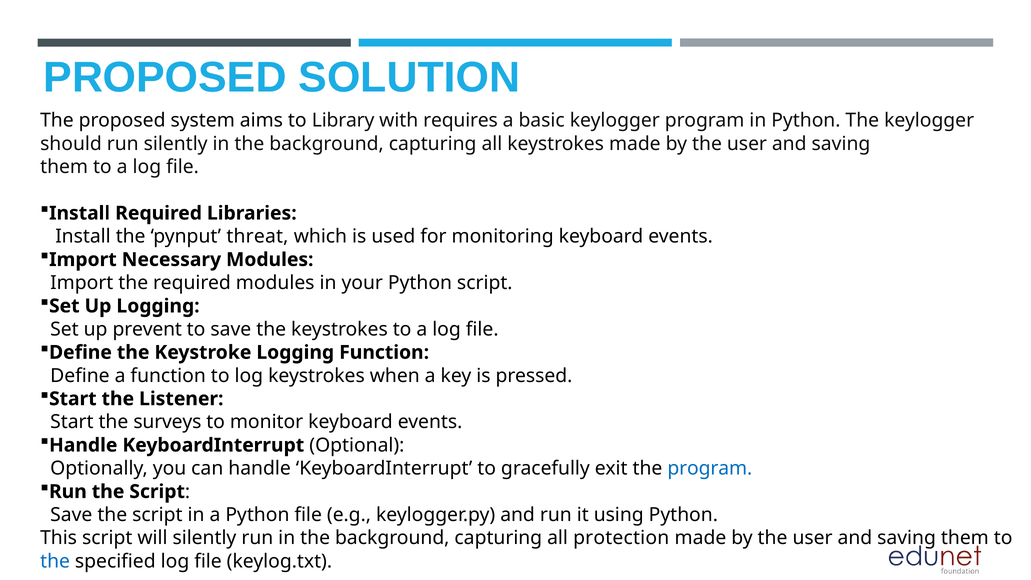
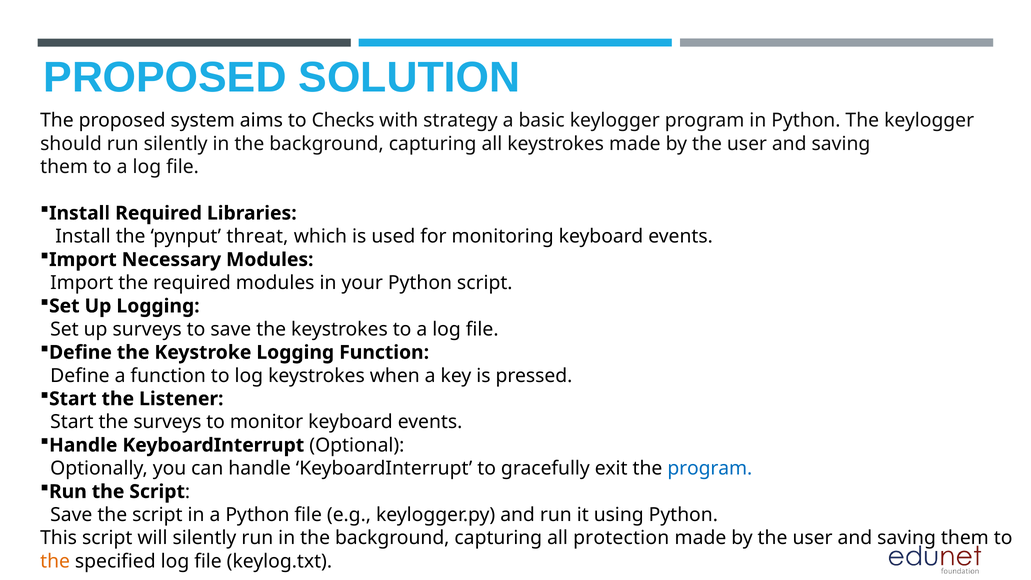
Library: Library -> Checks
requires: requires -> strategy
up prevent: prevent -> surveys
the at (55, 561) colour: blue -> orange
